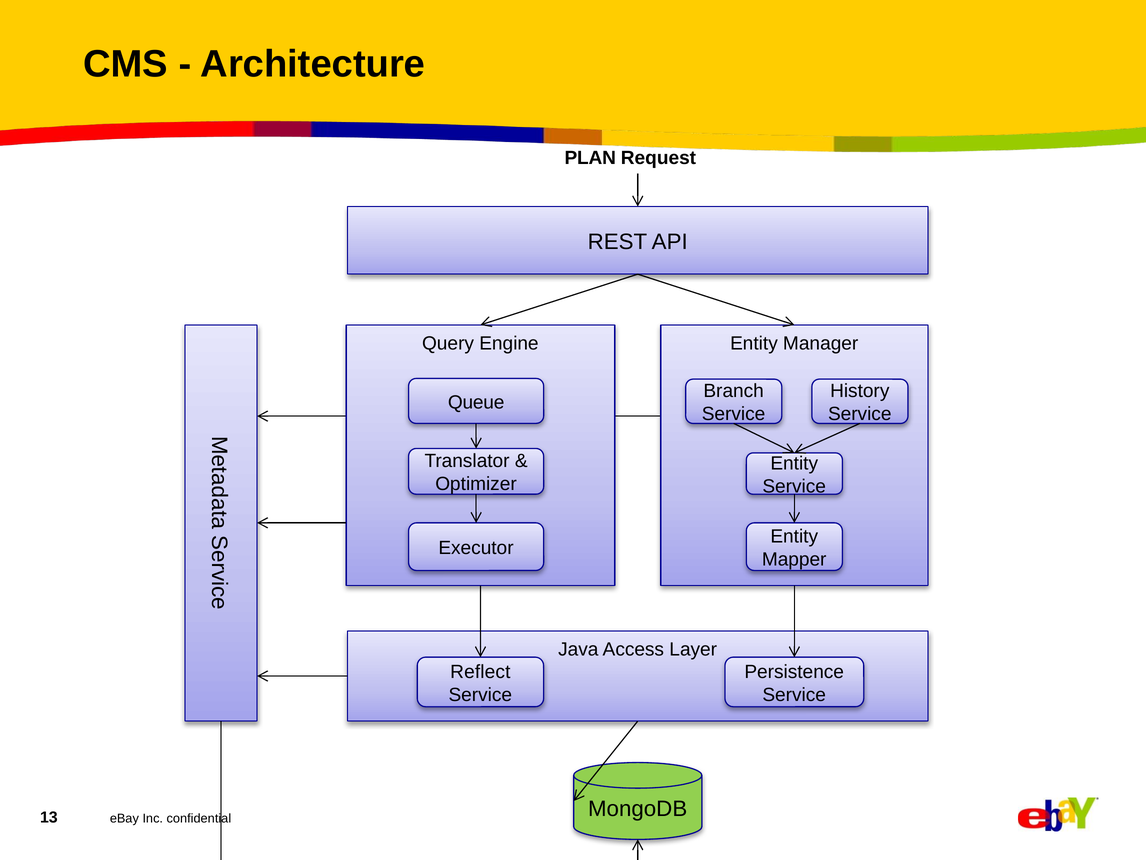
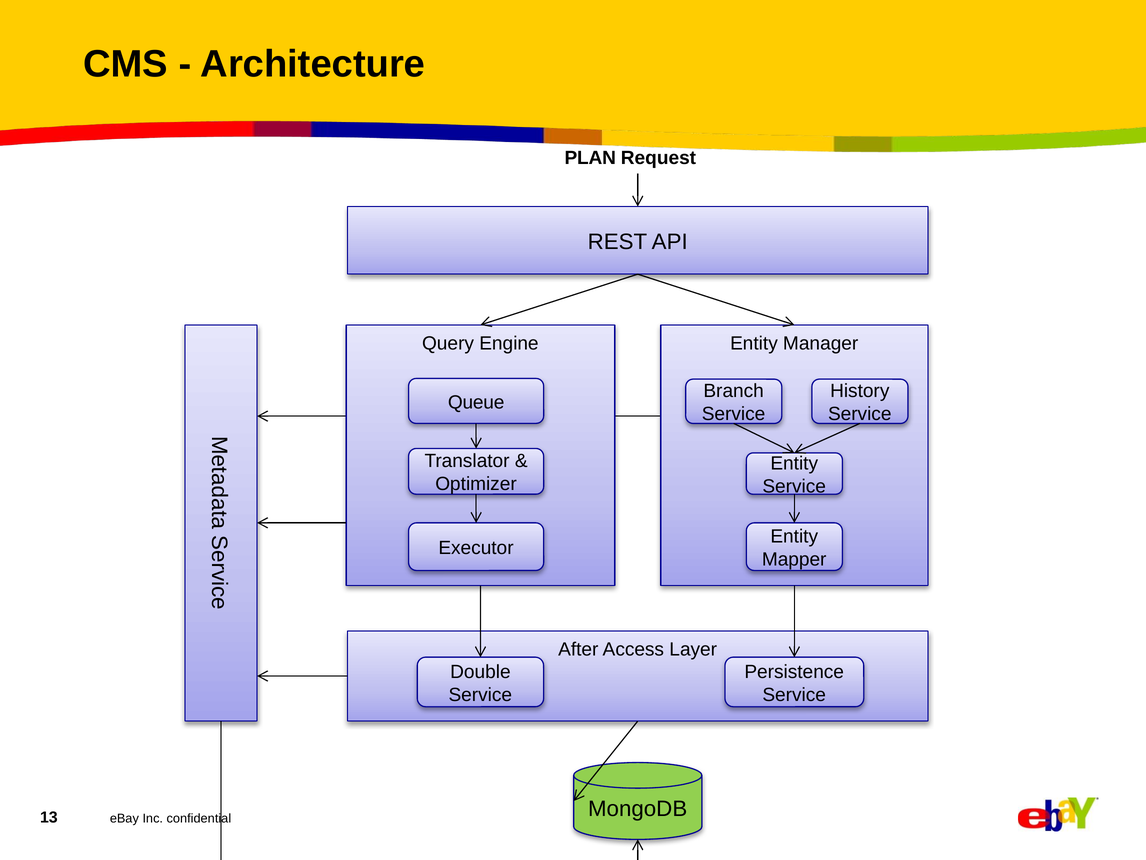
Java: Java -> After
Reflect: Reflect -> Double
